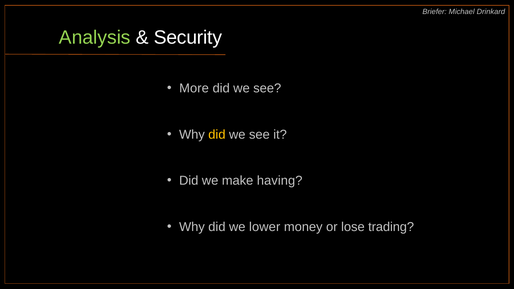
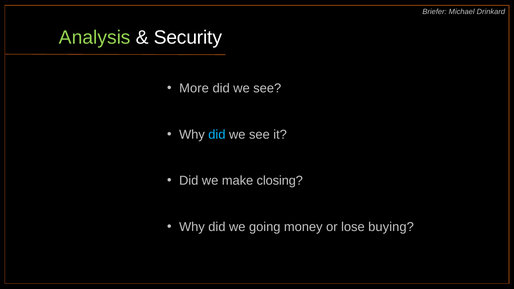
did at (217, 135) colour: yellow -> light blue
having: having -> closing
lower: lower -> going
trading: trading -> buying
